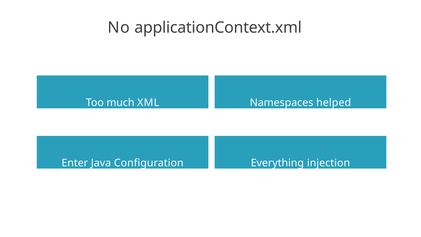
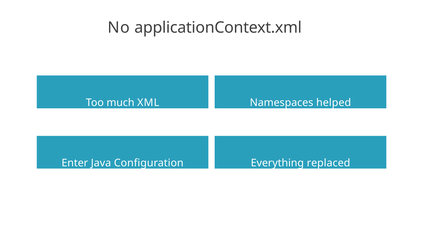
injection: injection -> replaced
